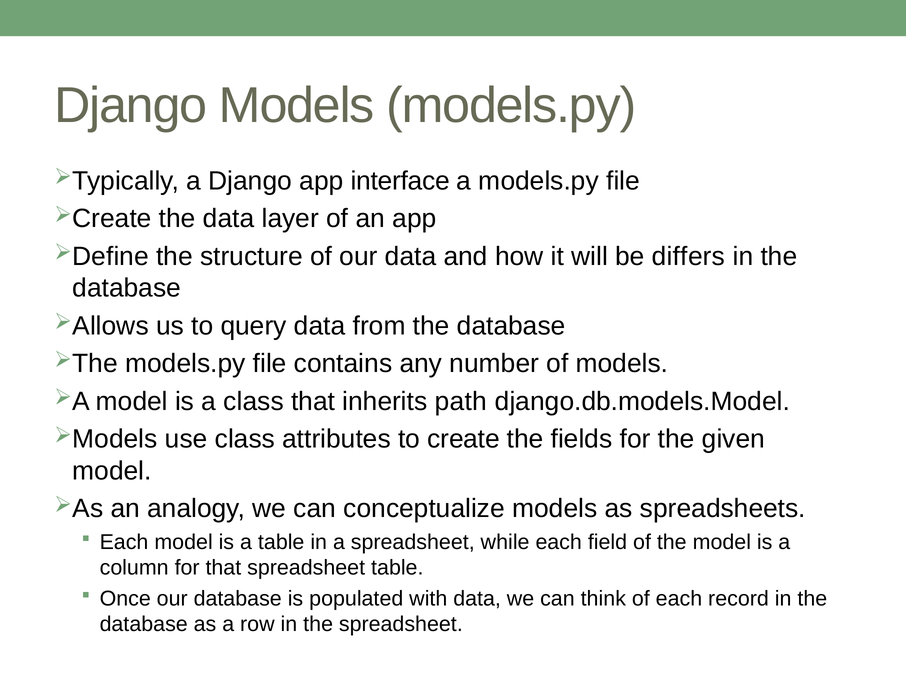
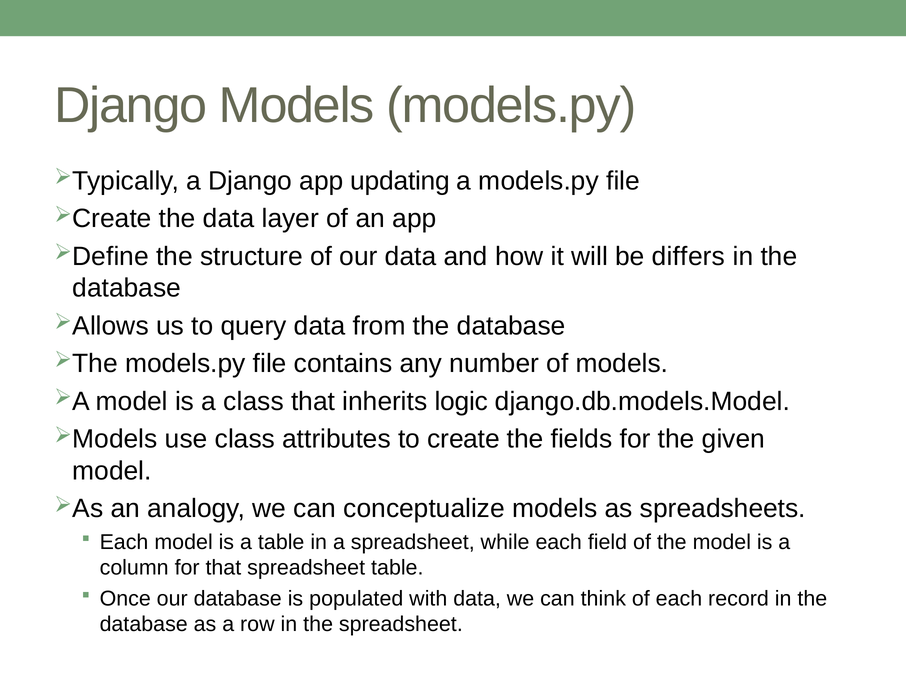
interface: interface -> updating
path: path -> logic
